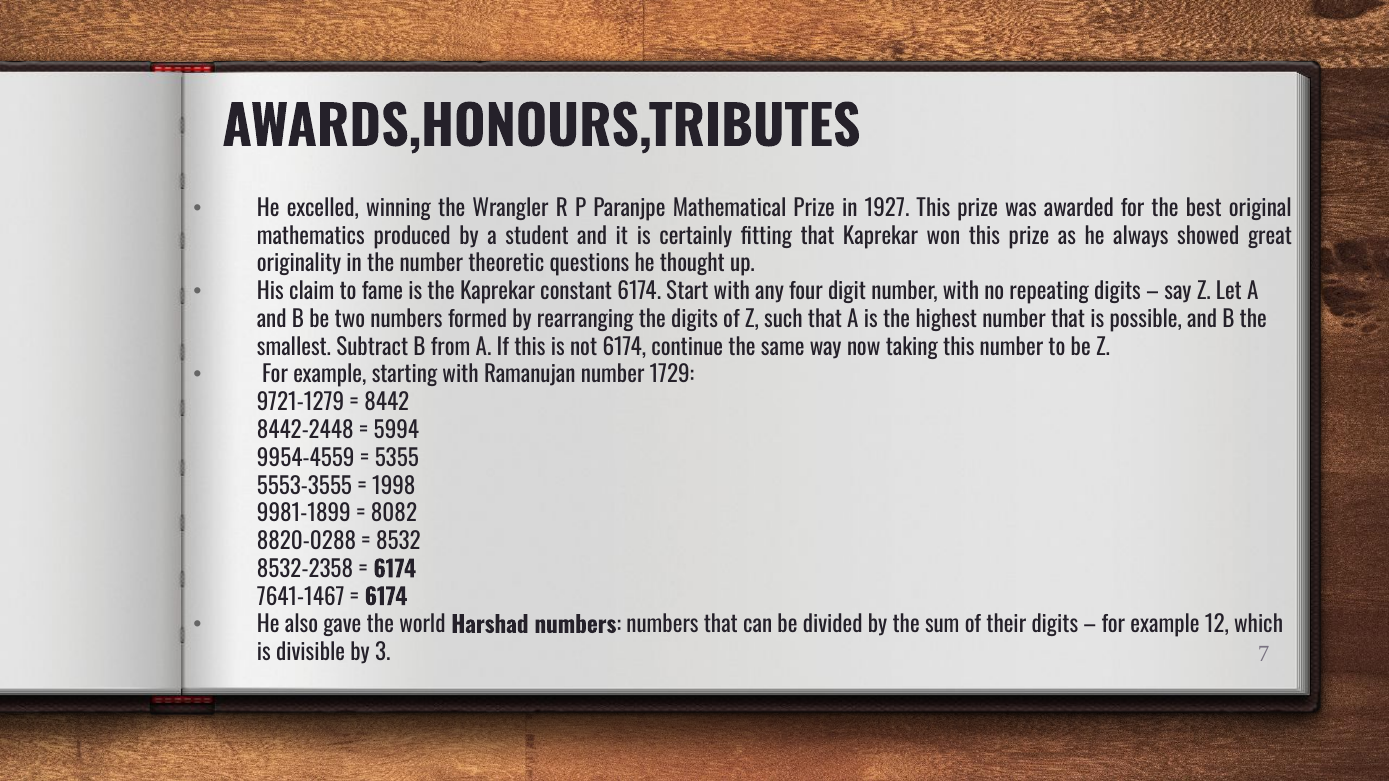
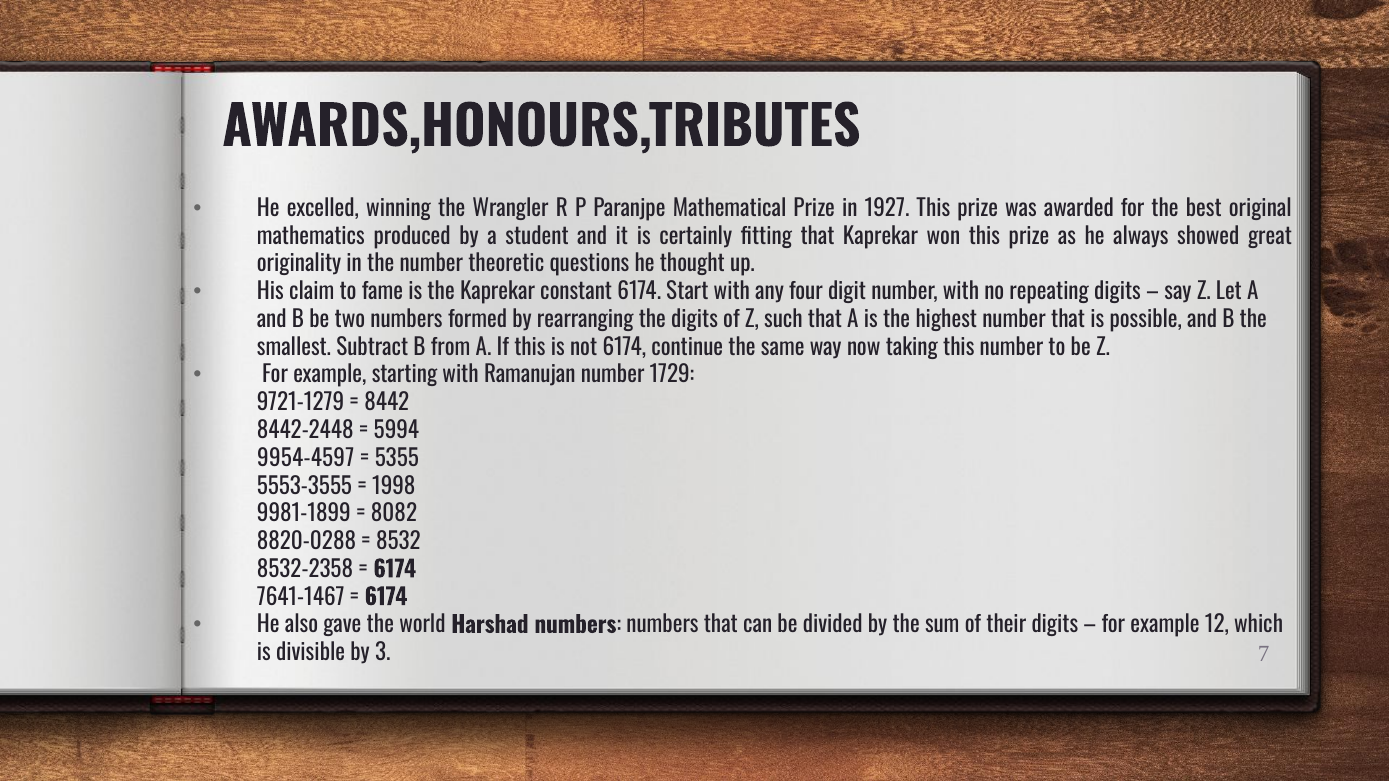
9954-4559: 9954-4559 -> 9954-4597
